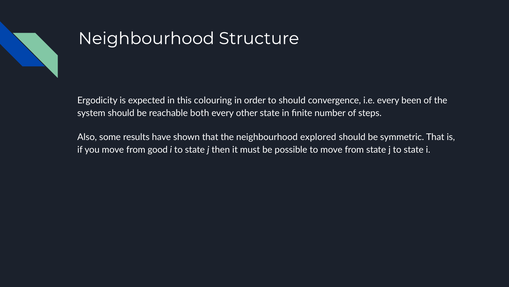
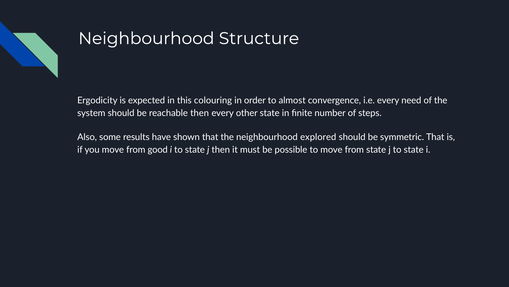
to should: should -> almost
been: been -> need
reachable both: both -> then
